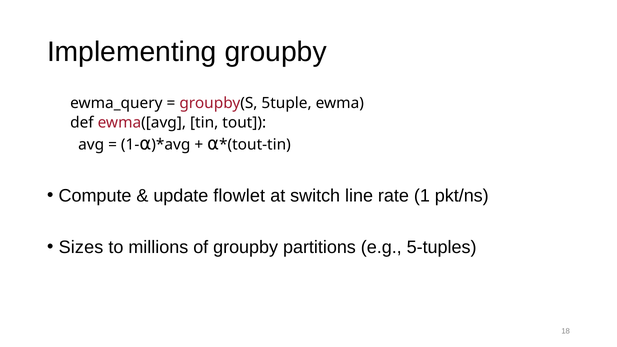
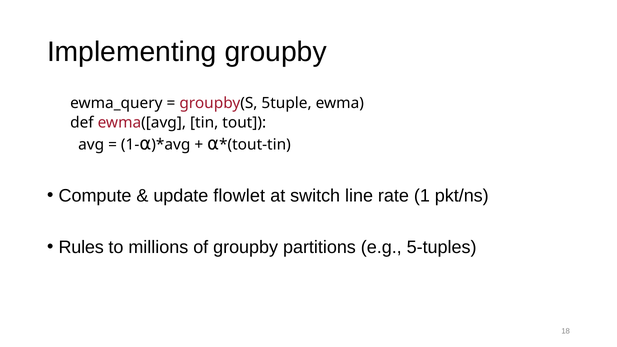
Sizes: Sizes -> Rules
